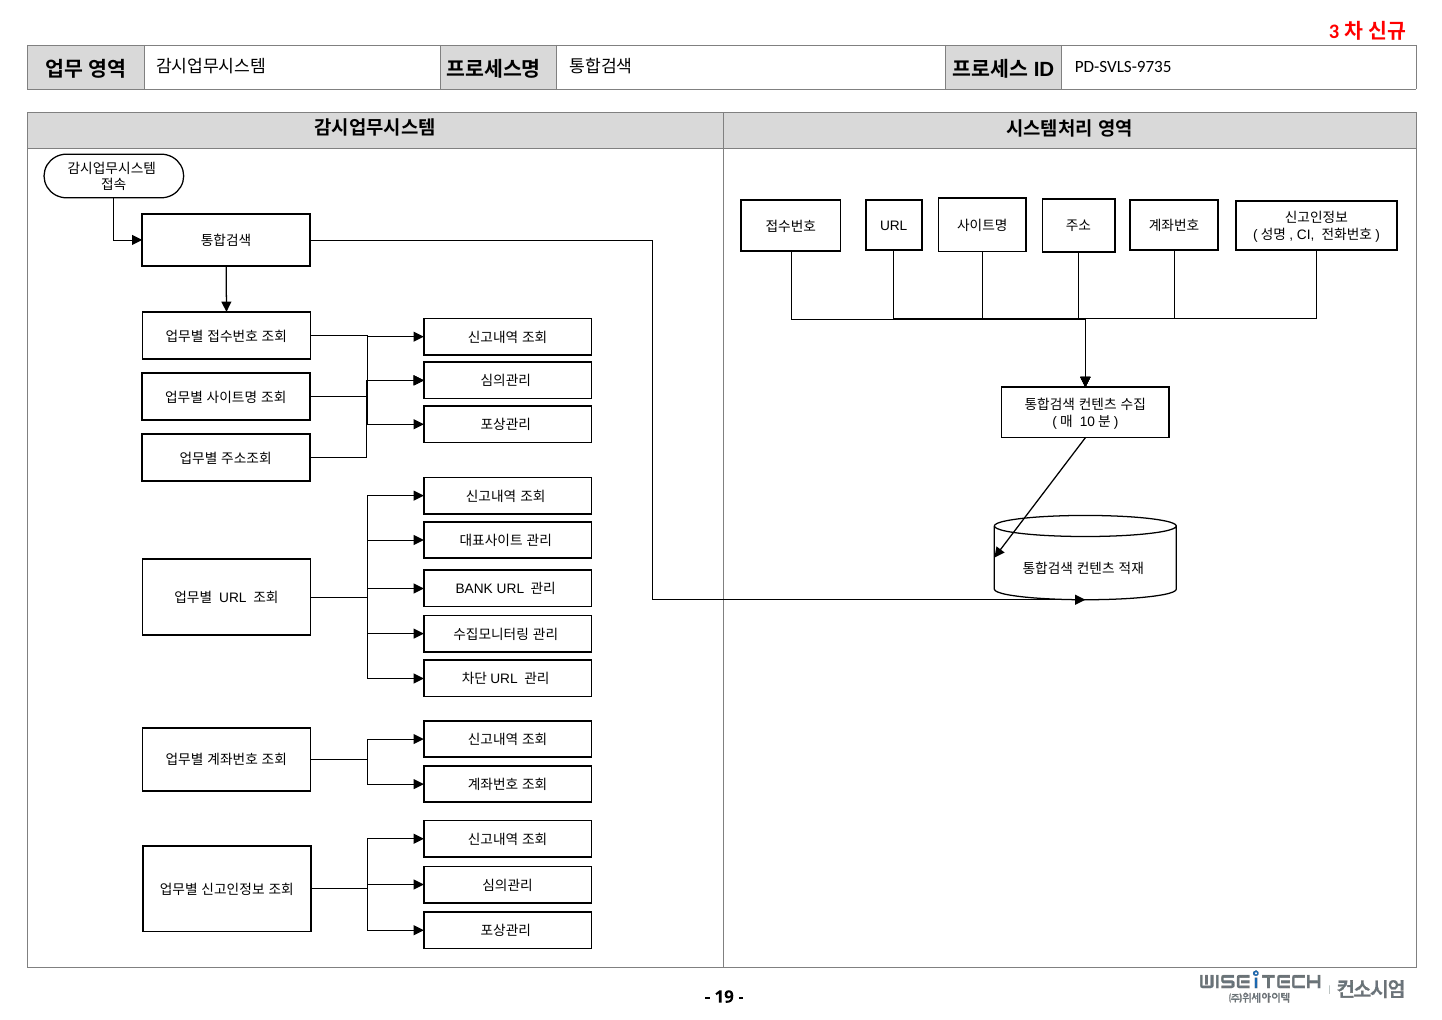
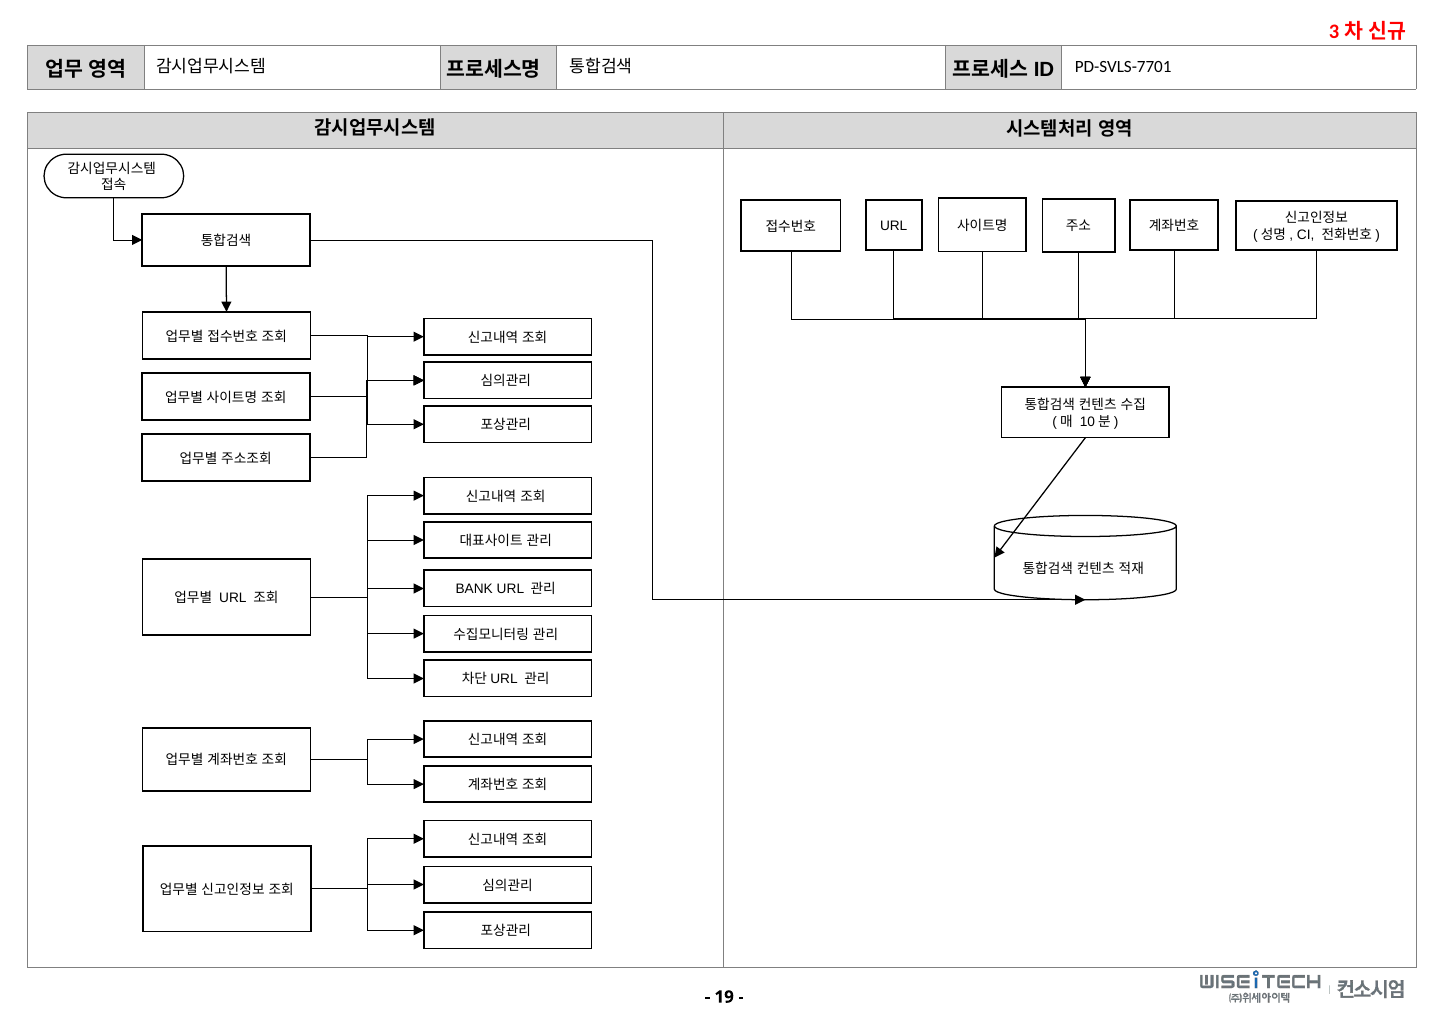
PD-SVLS-9735: PD-SVLS-9735 -> PD-SVLS-7701
